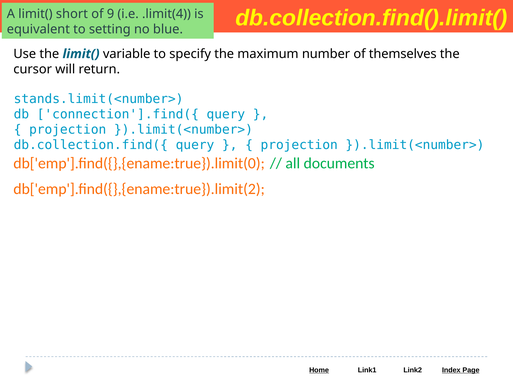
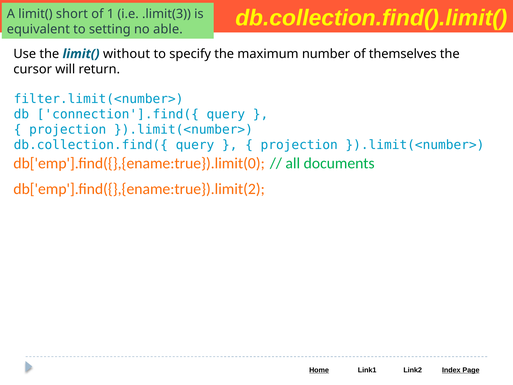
9: 9 -> 1
.limit(4: .limit(4 -> .limit(3
blue: blue -> able
variable: variable -> without
stands.limit(<number>: stands.limit(<number> -> filter.limit(<number>
